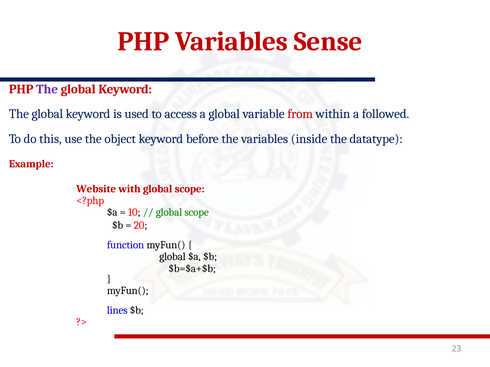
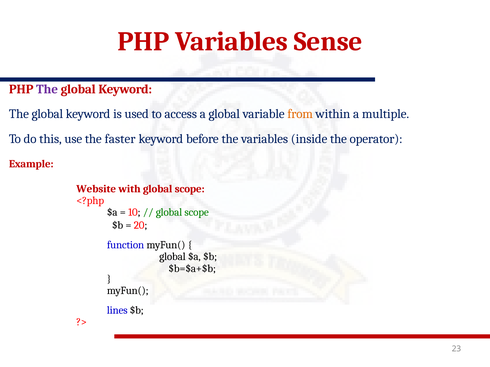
from colour: red -> orange
followed: followed -> multiple
object: object -> faster
datatype: datatype -> operator
